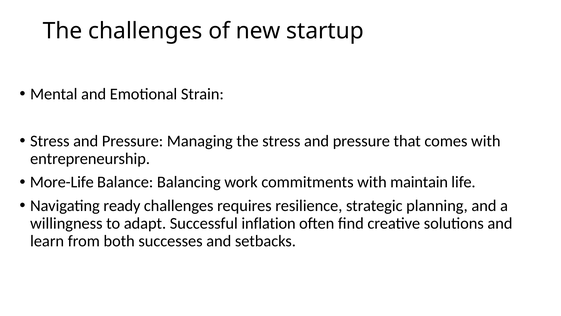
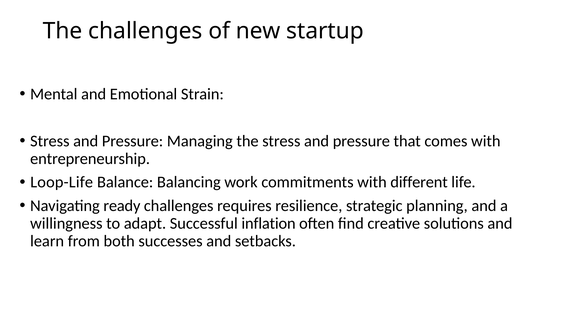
More-Life: More-Life -> Loop-Life
maintain: maintain -> different
